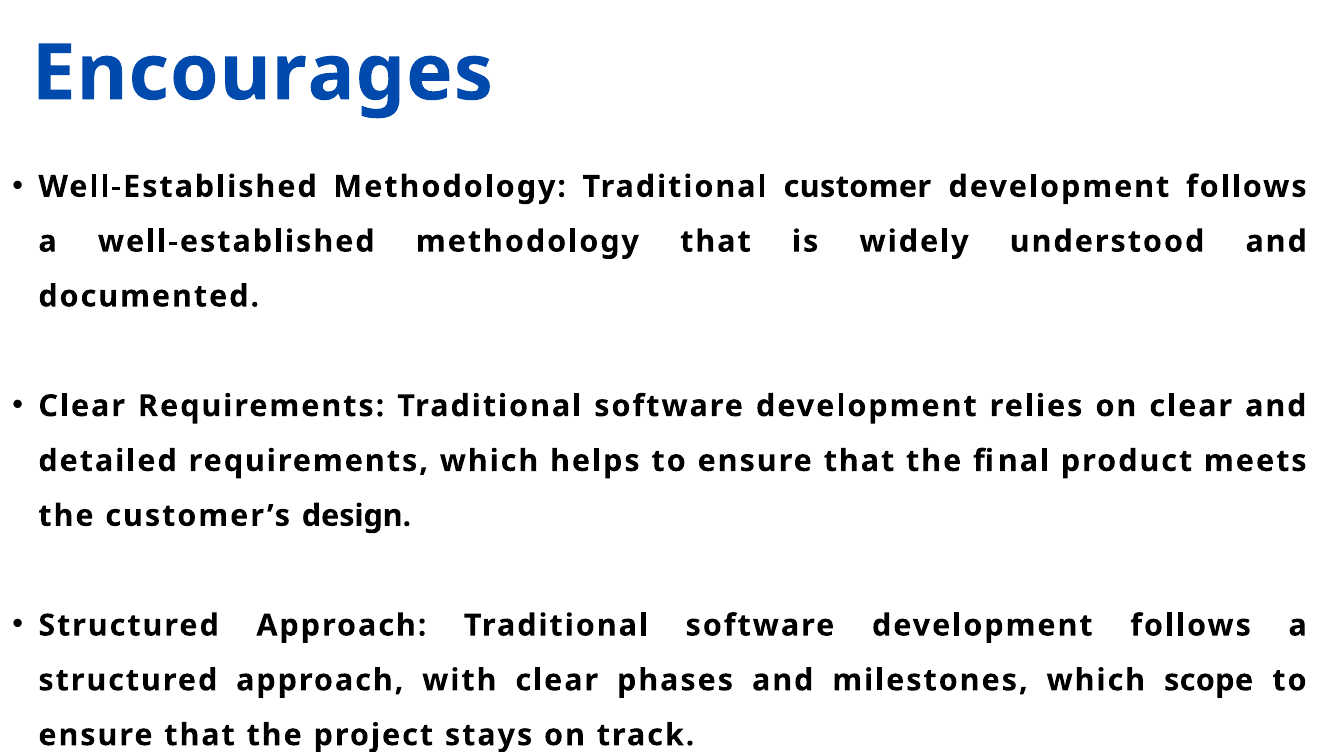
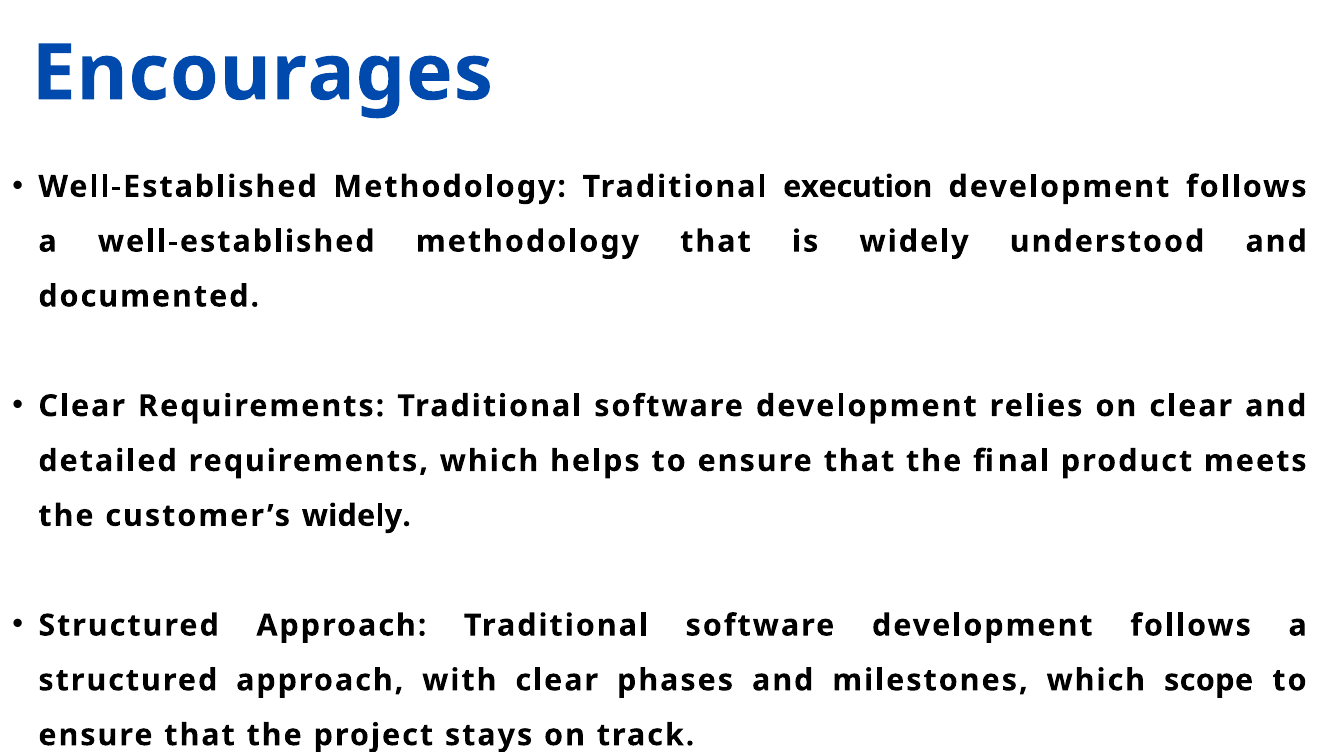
customer: customer -> execution
customer’s design: design -> widely
